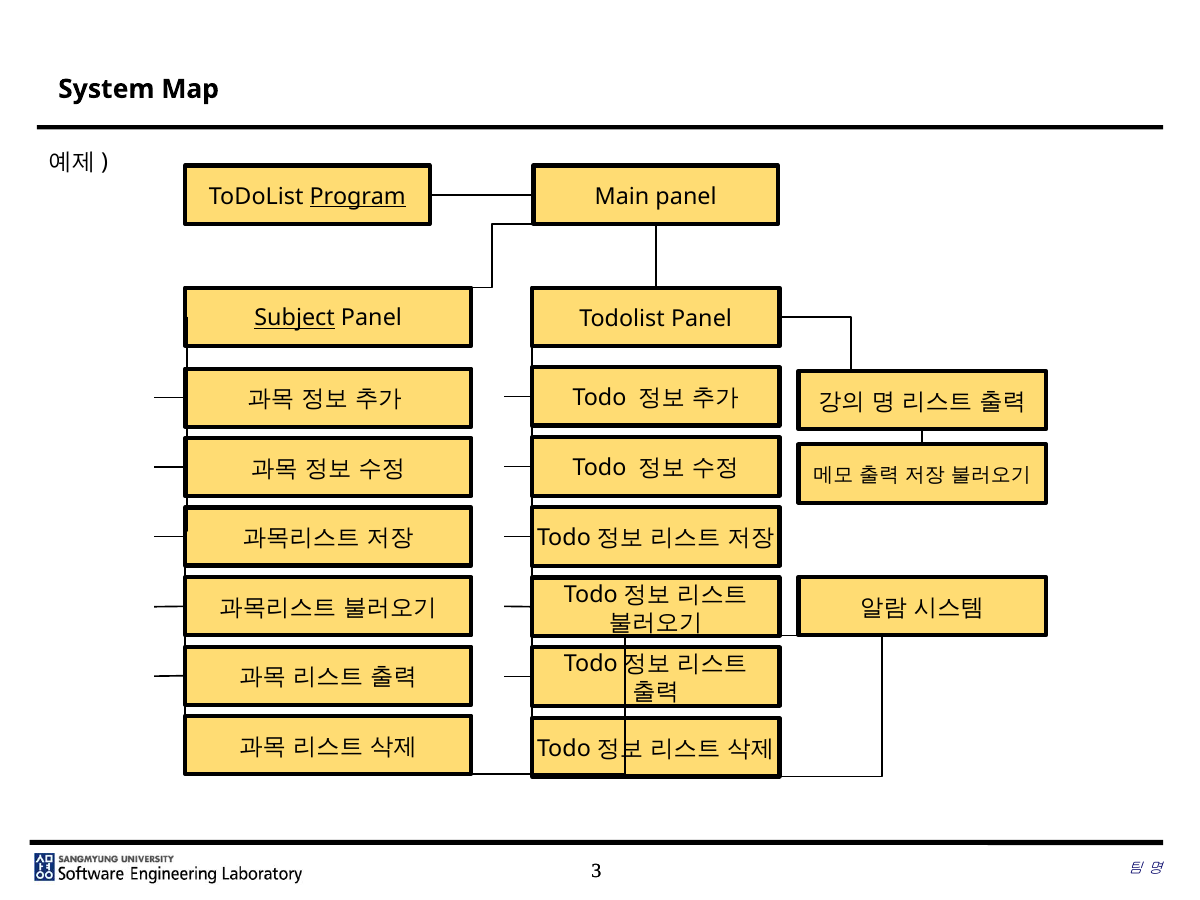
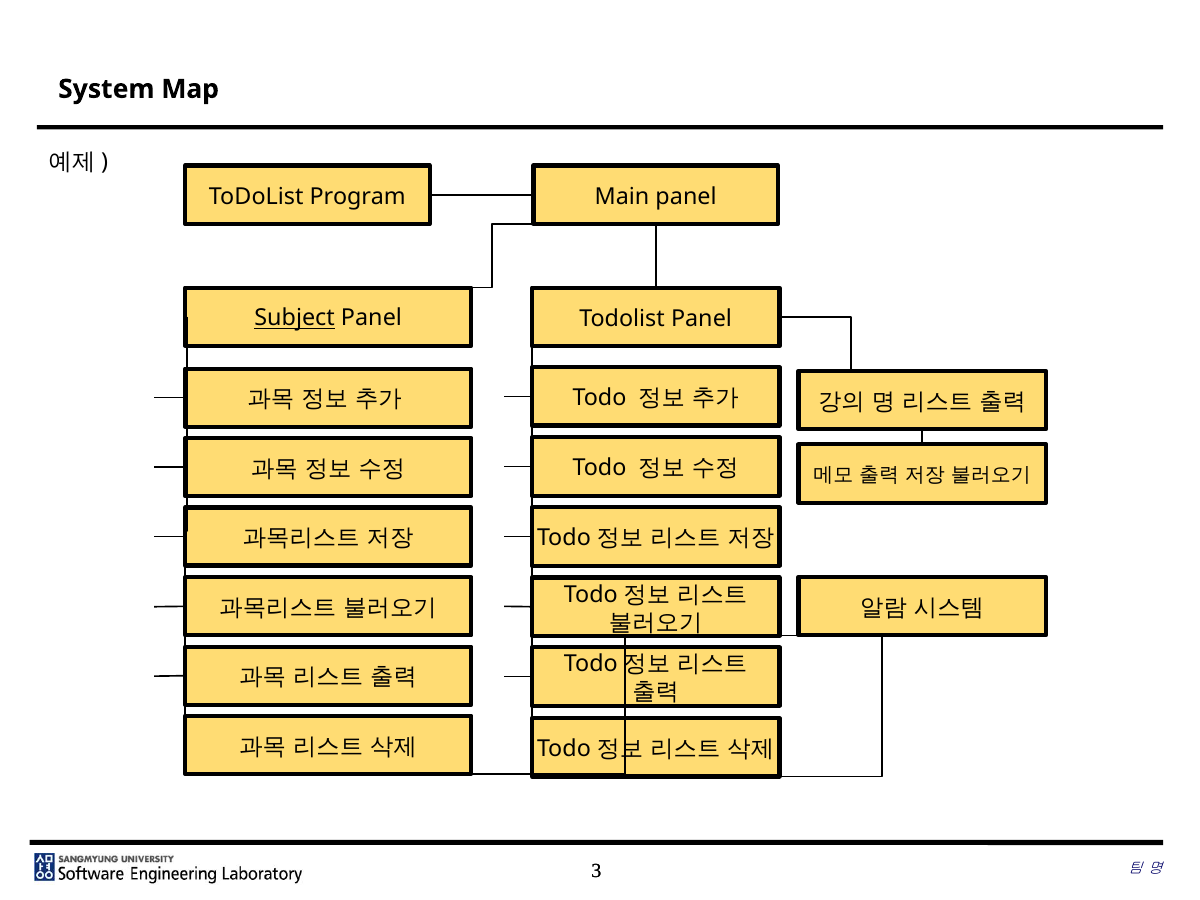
Program underline: present -> none
